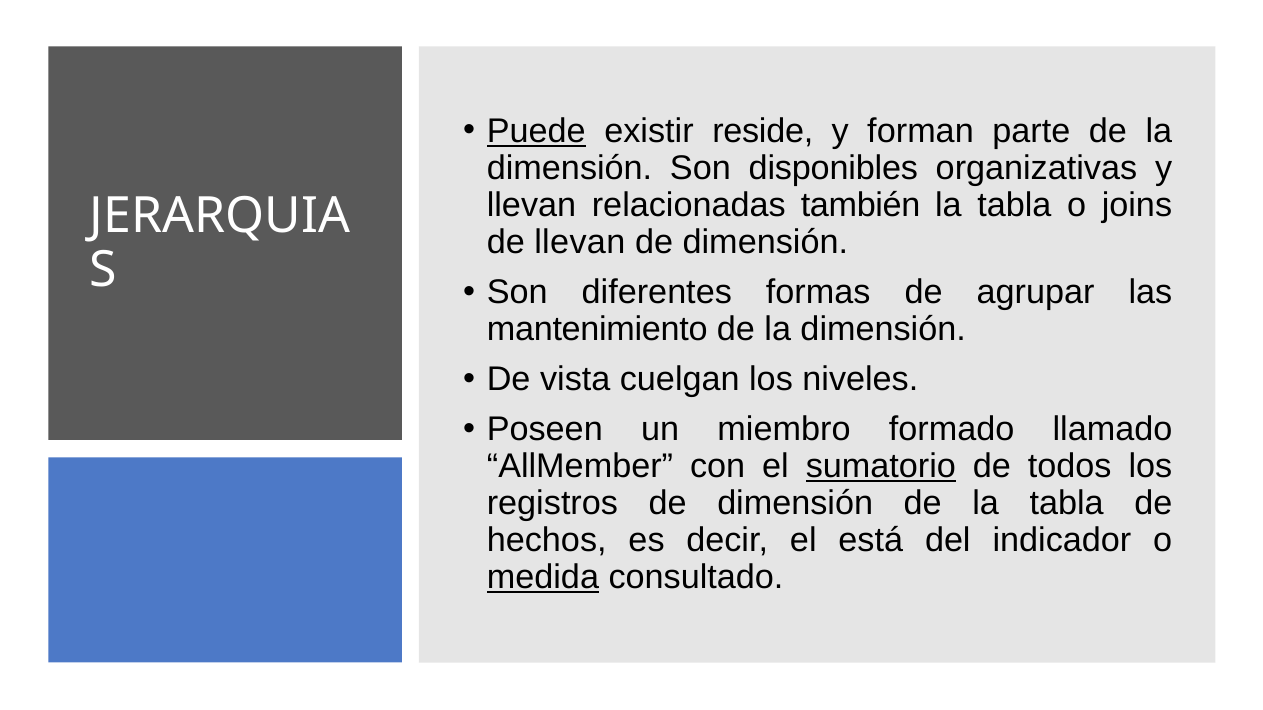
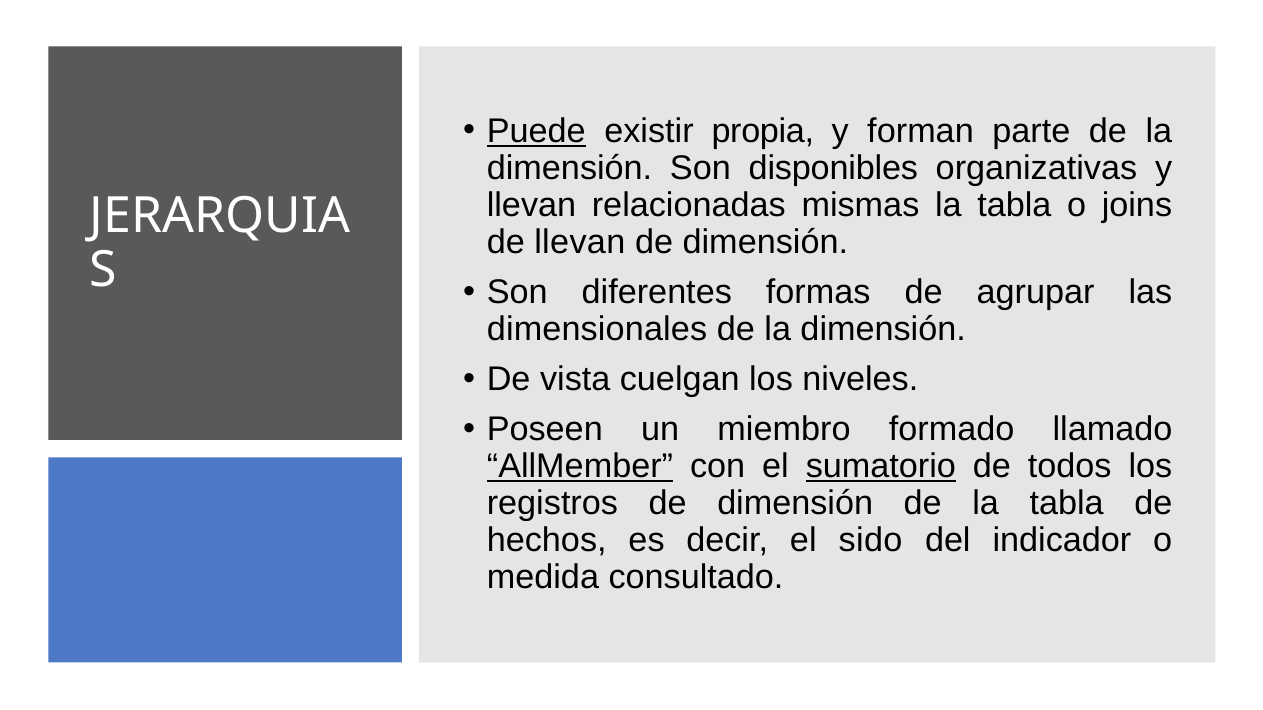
reside: reside -> propia
también: también -> mismas
mantenimiento: mantenimiento -> dimensionales
AllMember underline: none -> present
está: está -> sido
medida underline: present -> none
